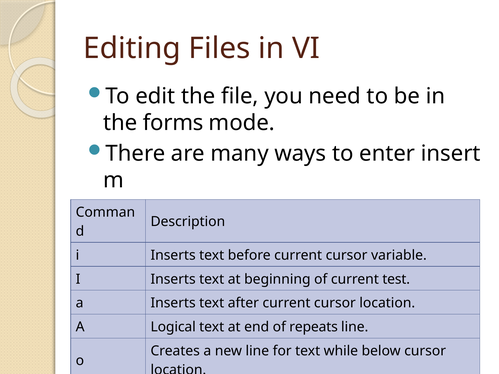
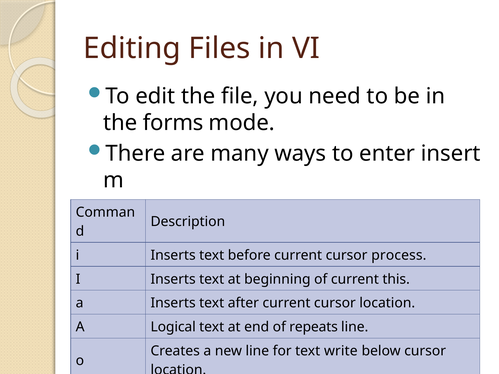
variable: variable -> process
test: test -> this
while: while -> write
